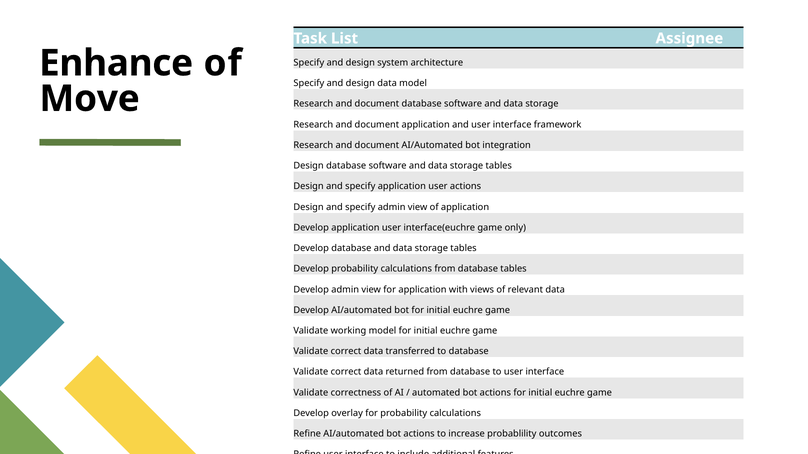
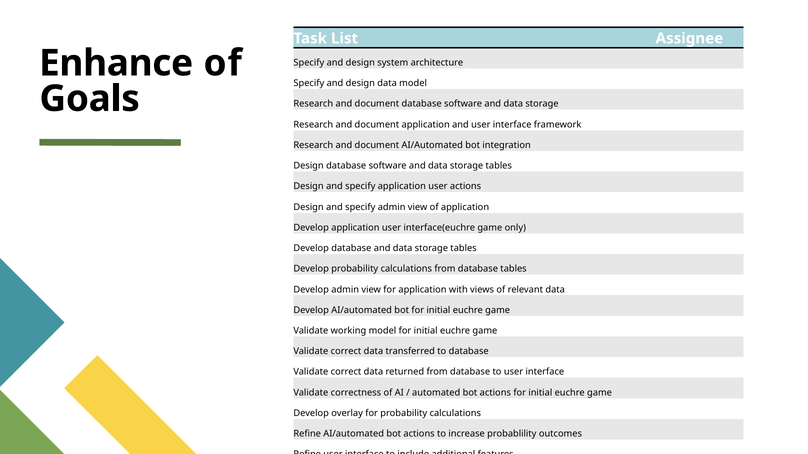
Move: Move -> Goals
